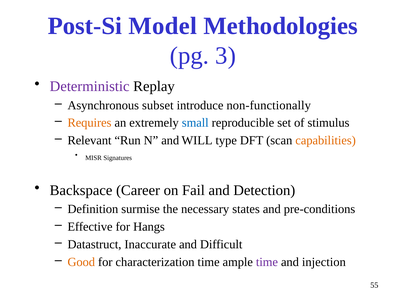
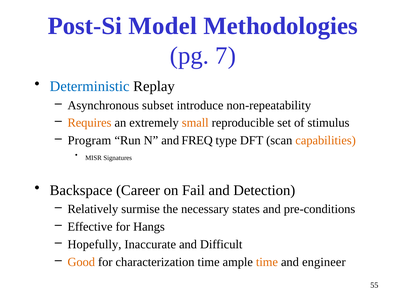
3: 3 -> 7
Deterministic colour: purple -> blue
non-functionally: non-functionally -> non-repeatability
small colour: blue -> orange
Relevant: Relevant -> Program
WILL: WILL -> FREQ
Definition: Definition -> Relatively
Datastruct: Datastruct -> Hopefully
time at (267, 262) colour: purple -> orange
injection: injection -> engineer
